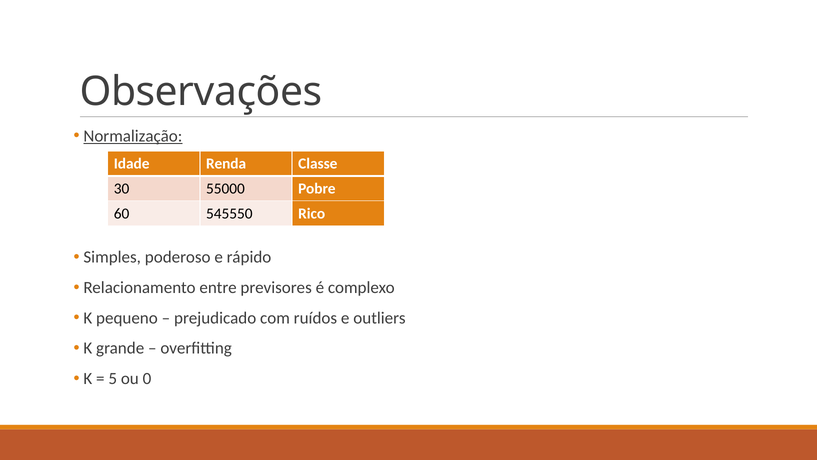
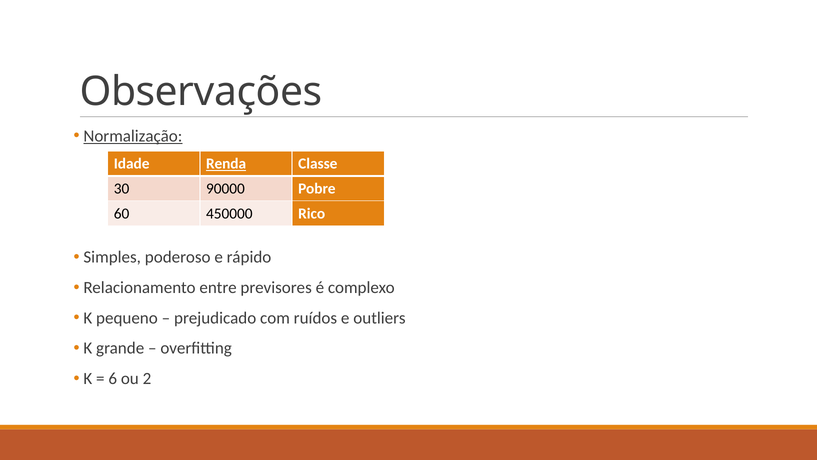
Renda underline: none -> present
55000: 55000 -> 90000
545550: 545550 -> 450000
5: 5 -> 6
0: 0 -> 2
